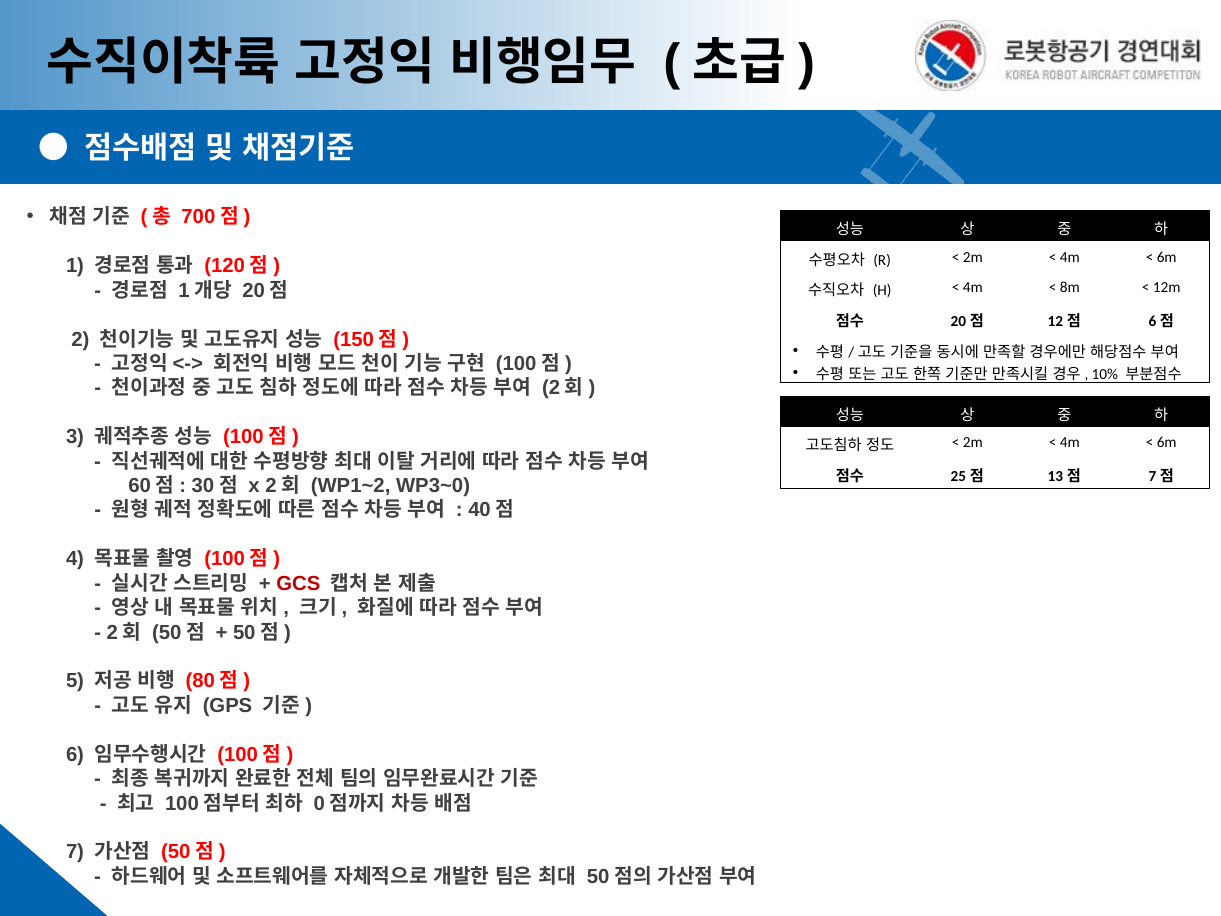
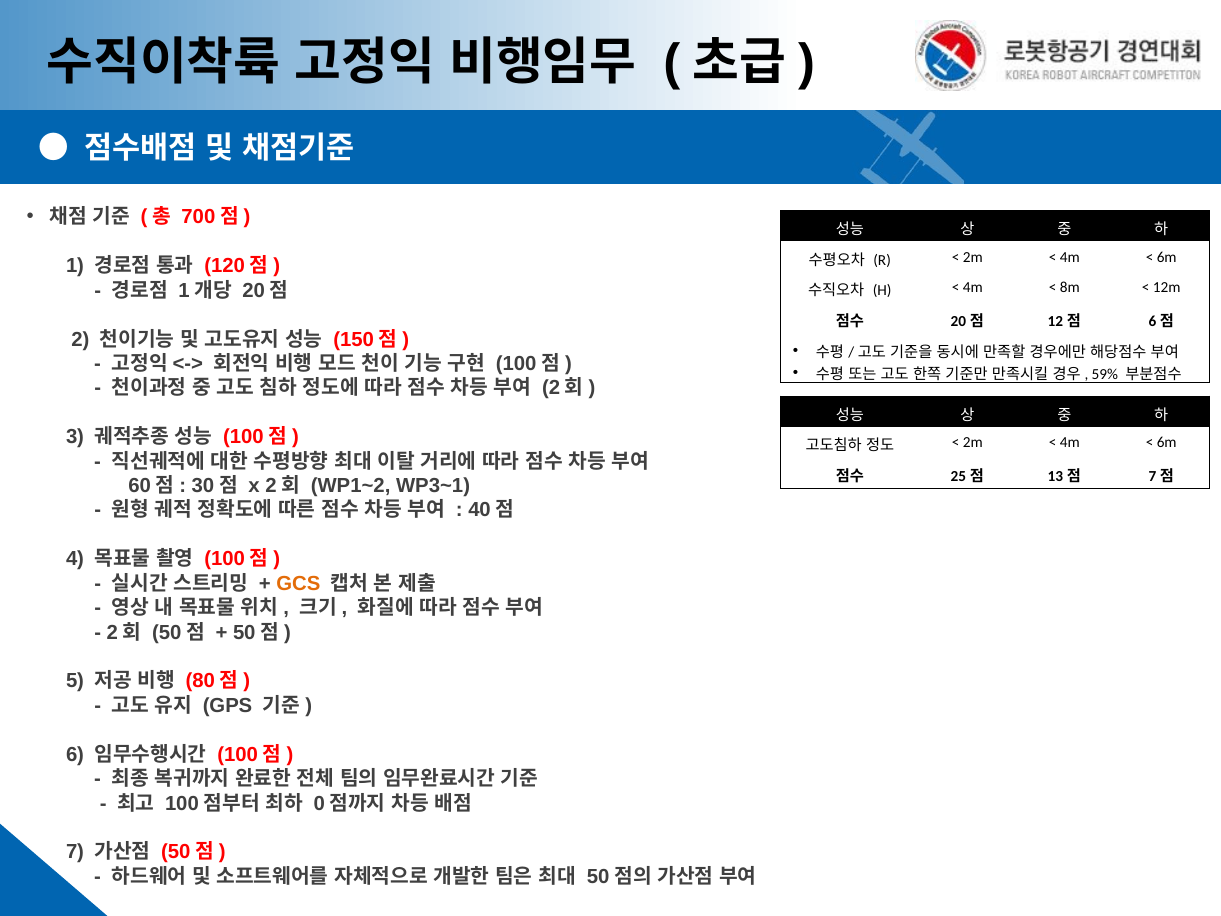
10%: 10% -> 59%
WP3~0: WP3~0 -> WP3~1
GCS colour: red -> orange
